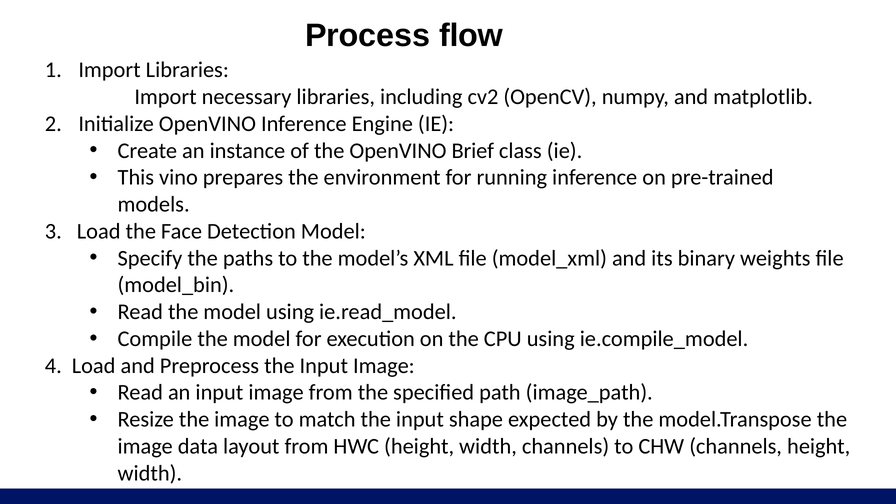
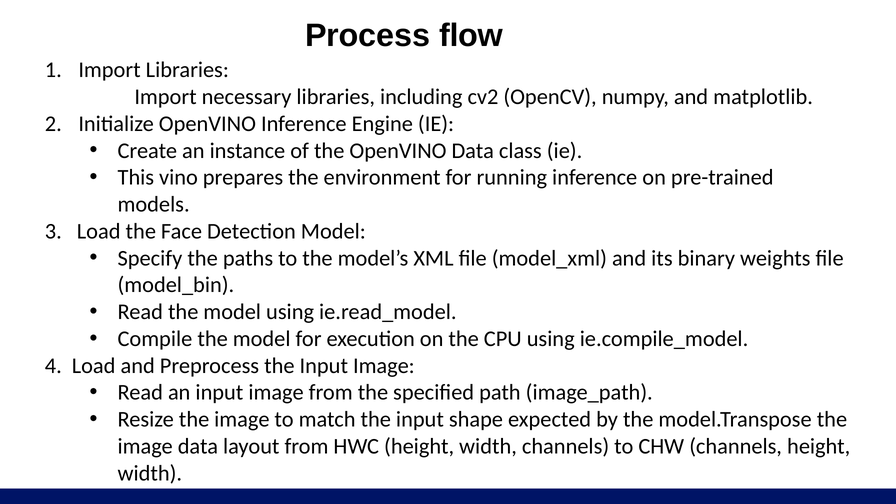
OpenVINO Brief: Brief -> Data
